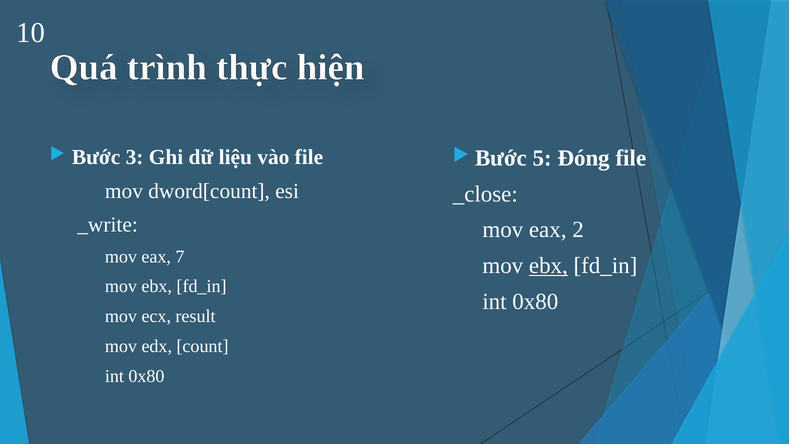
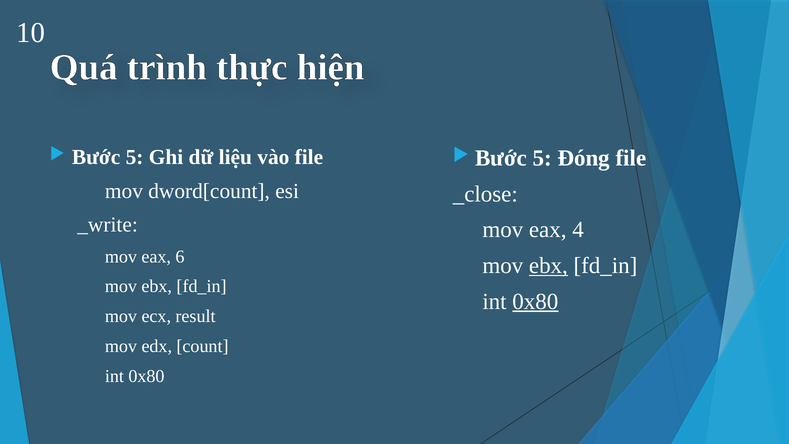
3 at (135, 157): 3 -> 5
2: 2 -> 4
7: 7 -> 6
0x80 at (535, 301) underline: none -> present
